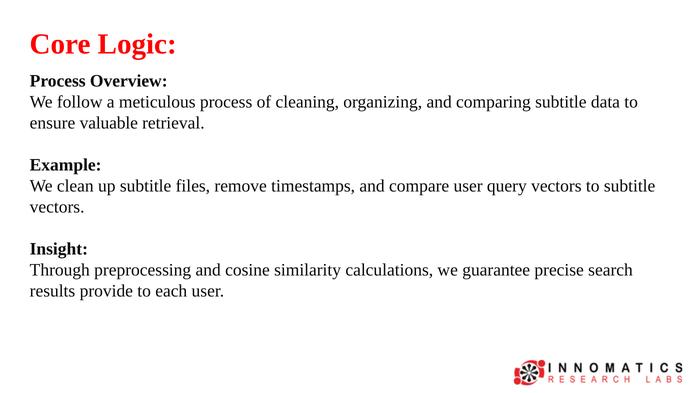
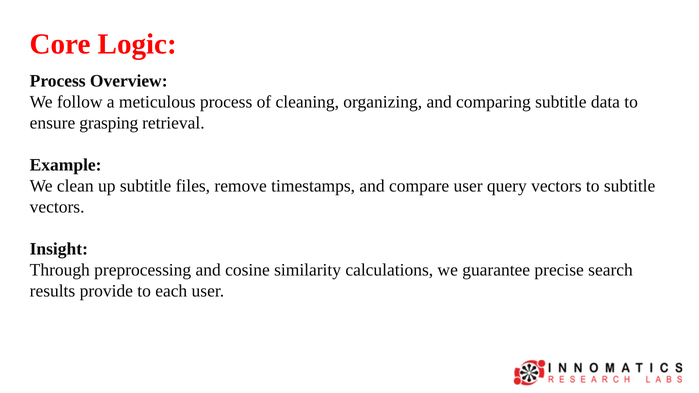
valuable: valuable -> grasping
